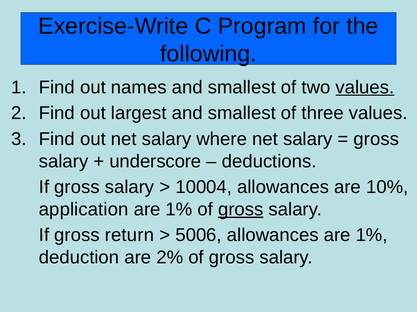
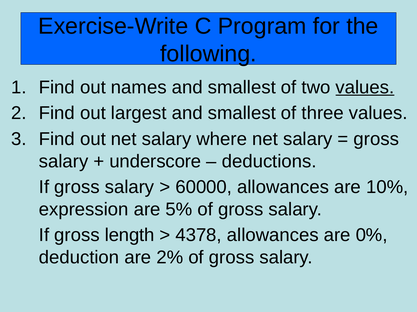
10004: 10004 -> 60000
application: application -> expression
1% at (179, 210): 1% -> 5%
gross at (241, 210) underline: present -> none
return: return -> length
5006: 5006 -> 4378
allowances are 1%: 1% -> 0%
